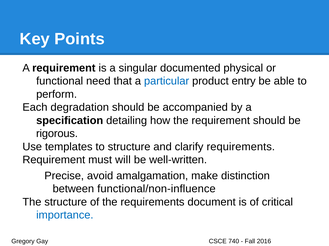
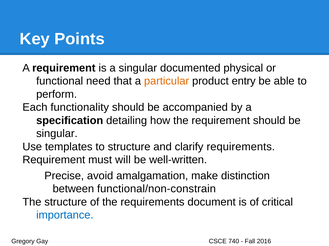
particular colour: blue -> orange
degradation: degradation -> functionality
rigorous at (57, 134): rigorous -> singular
functional/non-influence: functional/non-influence -> functional/non-constrain
